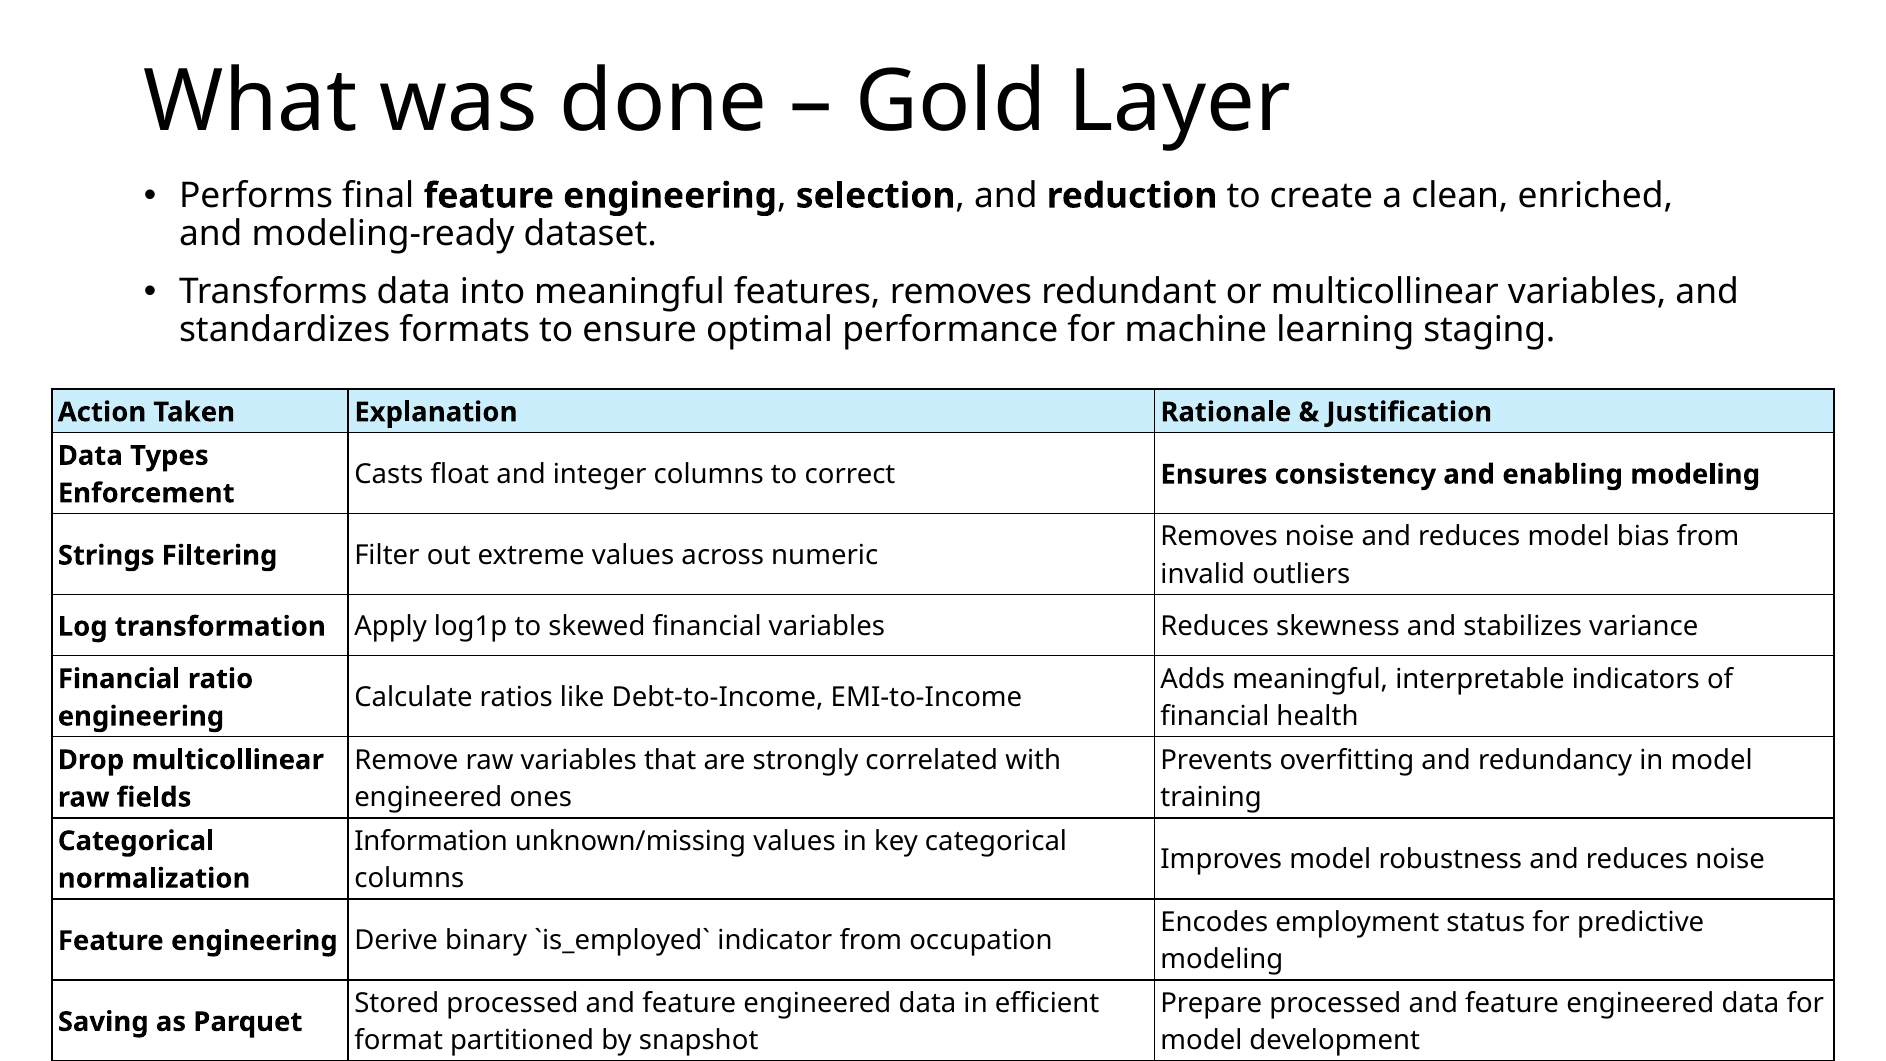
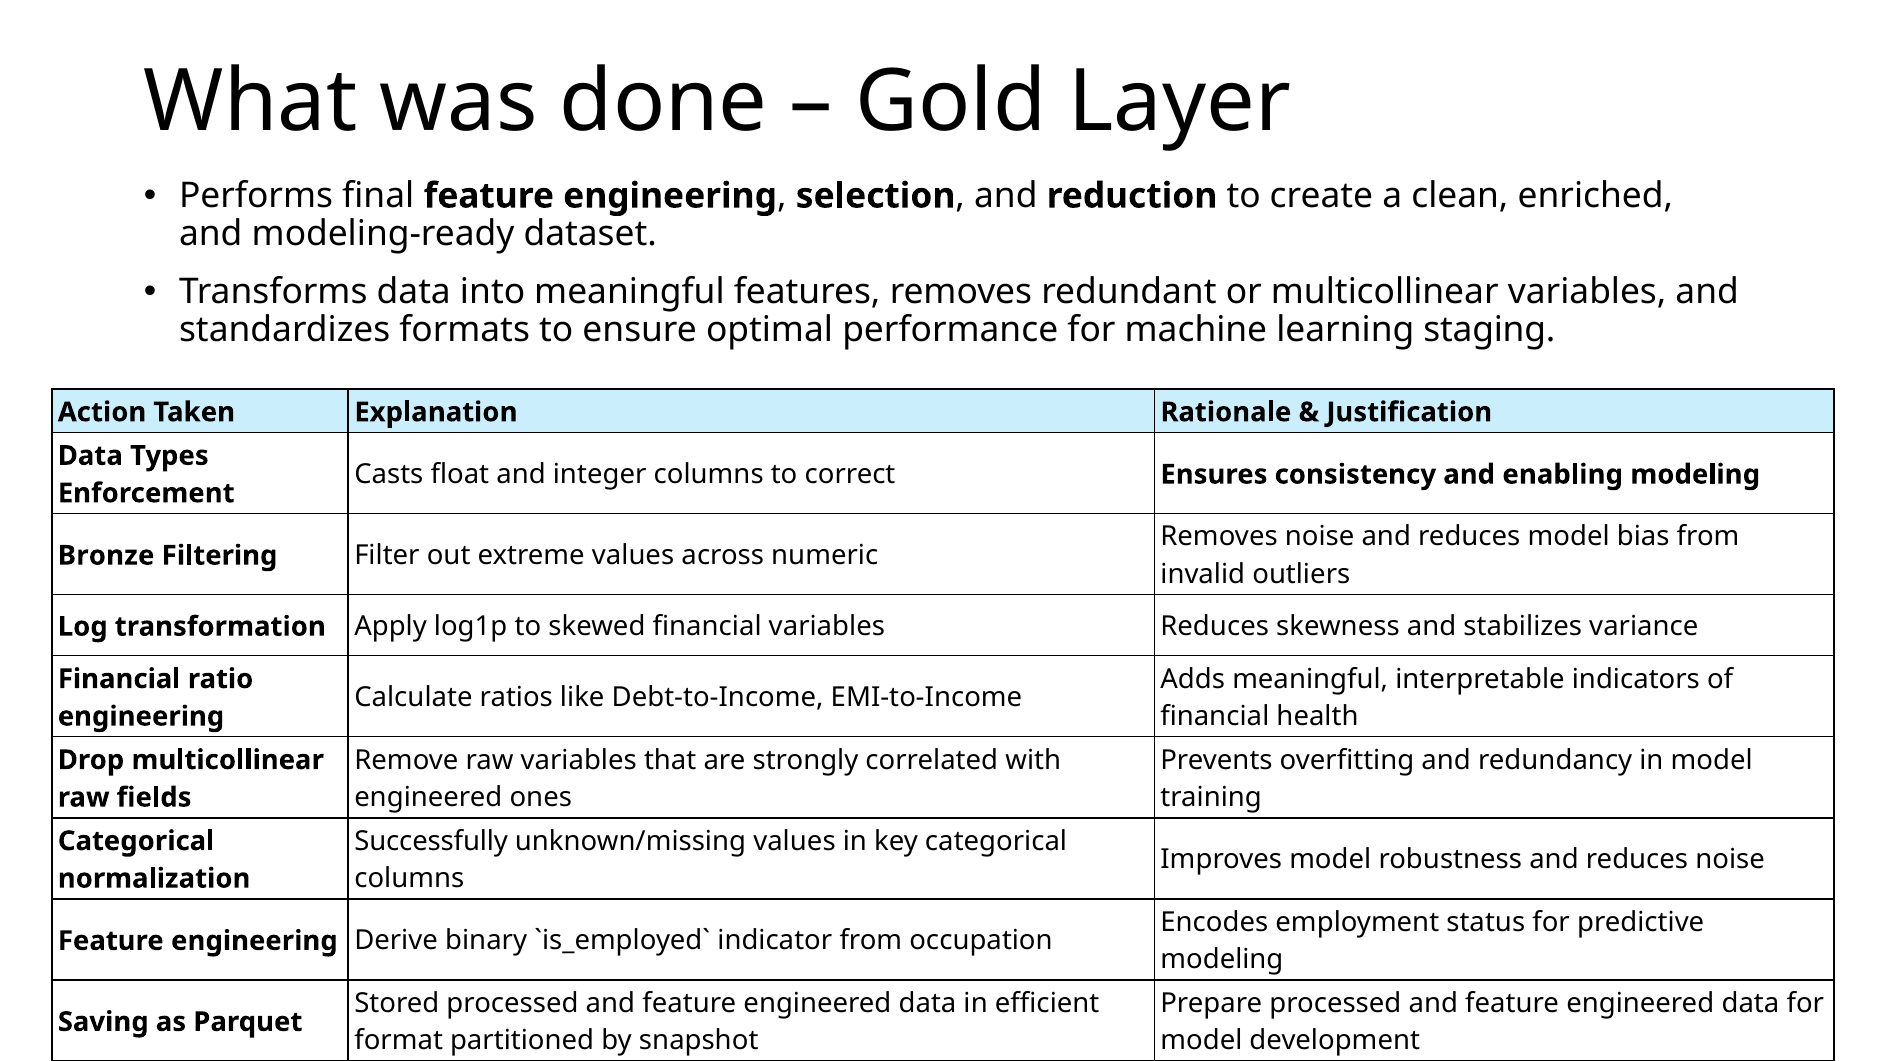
Strings: Strings -> Bronze
Information: Information -> Successfully
